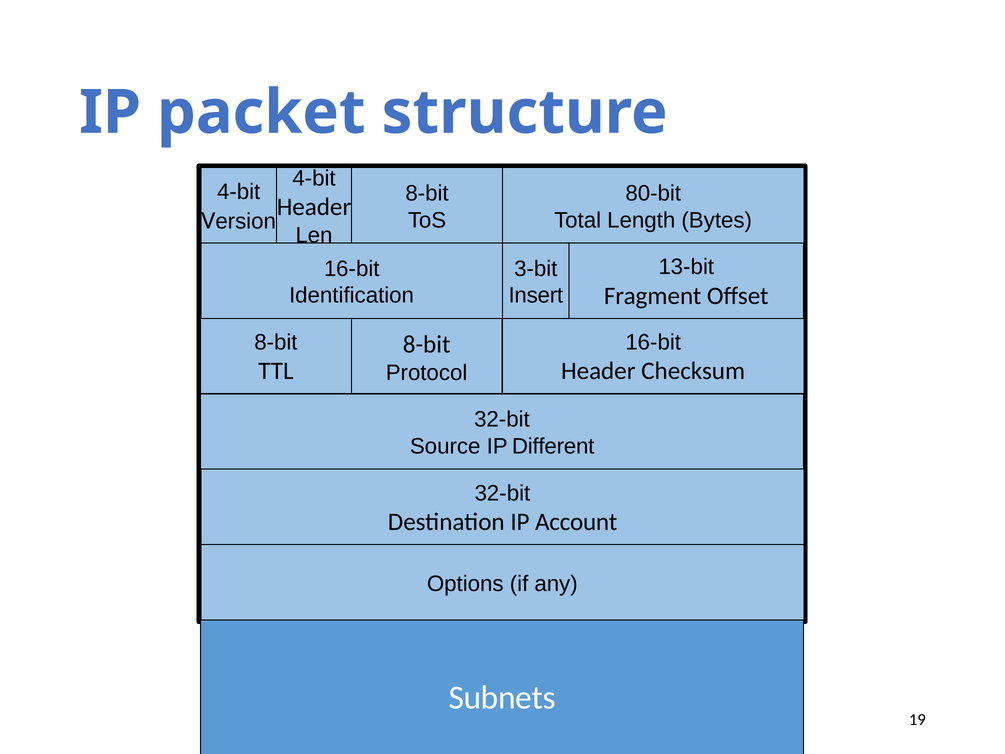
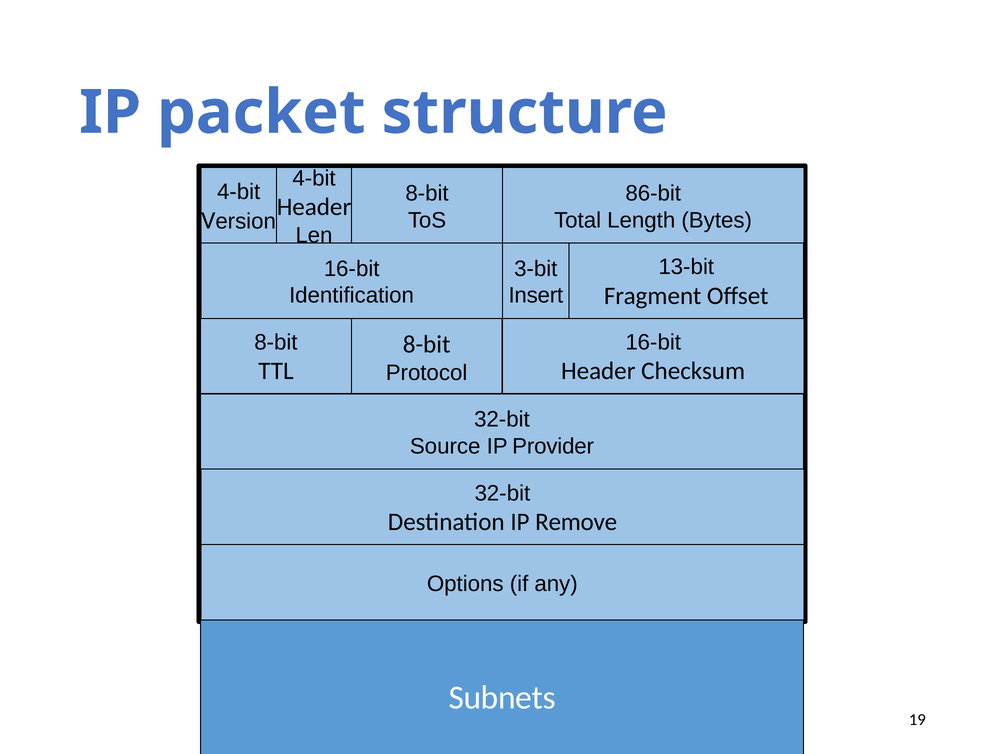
80-bit: 80-bit -> 86-bit
Different: Different -> Provider
Account: Account -> Remove
